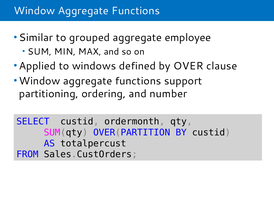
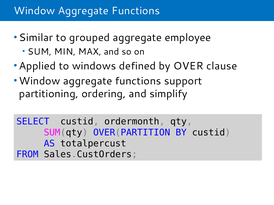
number: number -> simplify
